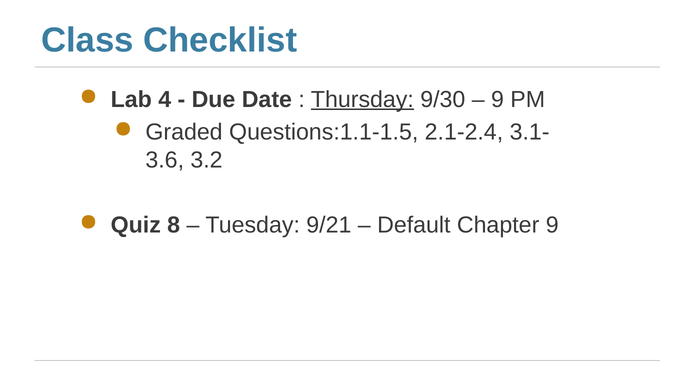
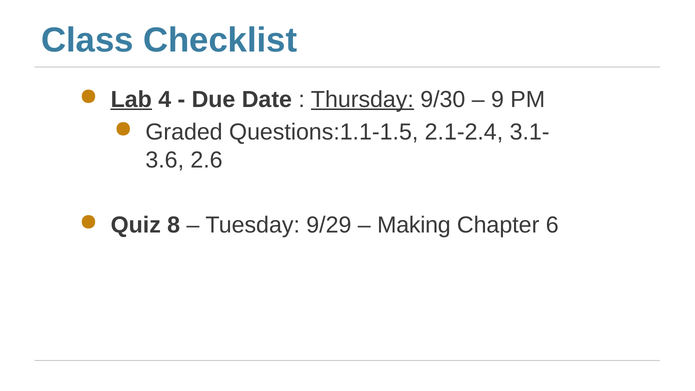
Lab underline: none -> present
3.2: 3.2 -> 2.6
9/21: 9/21 -> 9/29
Default: Default -> Making
Chapter 9: 9 -> 6
